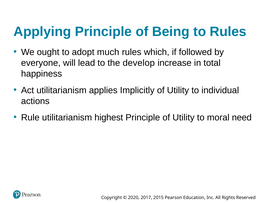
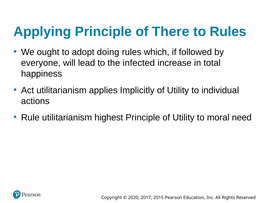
Being: Being -> There
much: much -> doing
develop: develop -> infected
